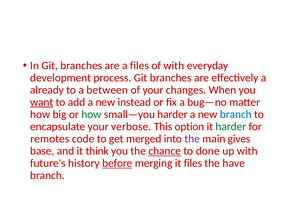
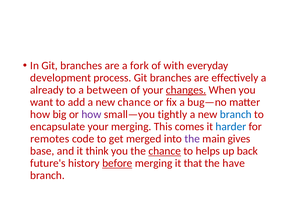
a files: files -> fork
changes underline: none -> present
want underline: present -> none
new instead: instead -> chance
how at (91, 114) colour: green -> purple
small—you harder: harder -> tightly
your verbose: verbose -> merging
option: option -> comes
harder at (231, 127) colour: green -> blue
done: done -> helps
up with: with -> back
it files: files -> that
